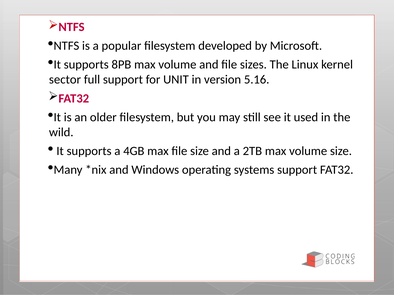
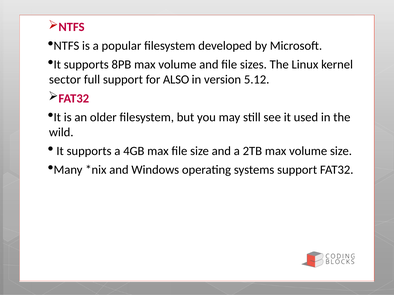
UNIT: UNIT -> ALSO
5.16: 5.16 -> 5.12
